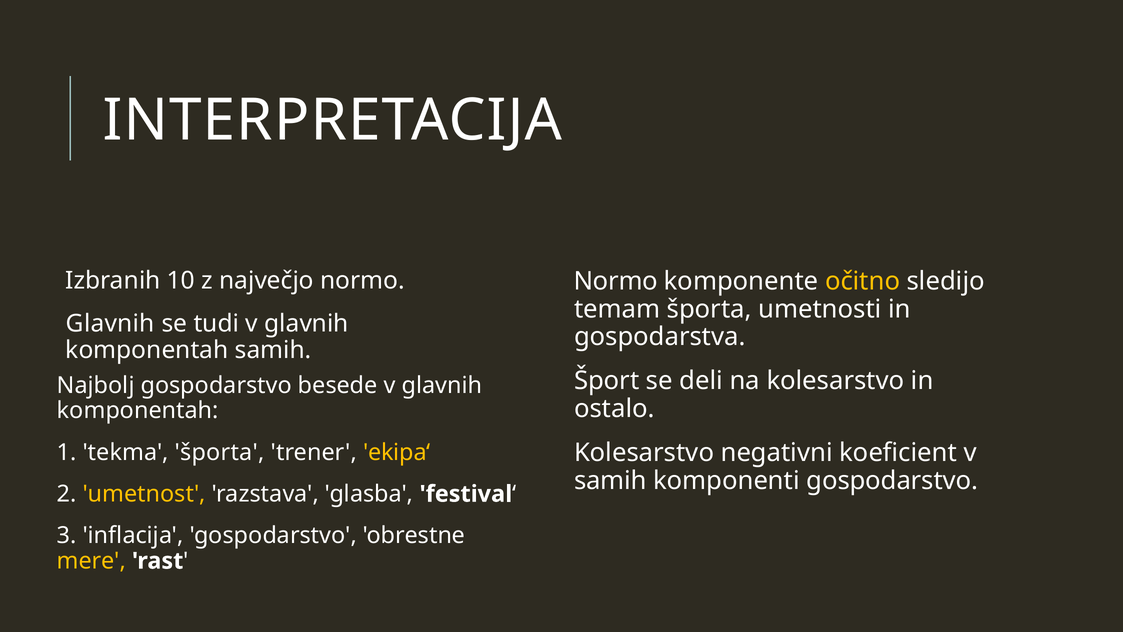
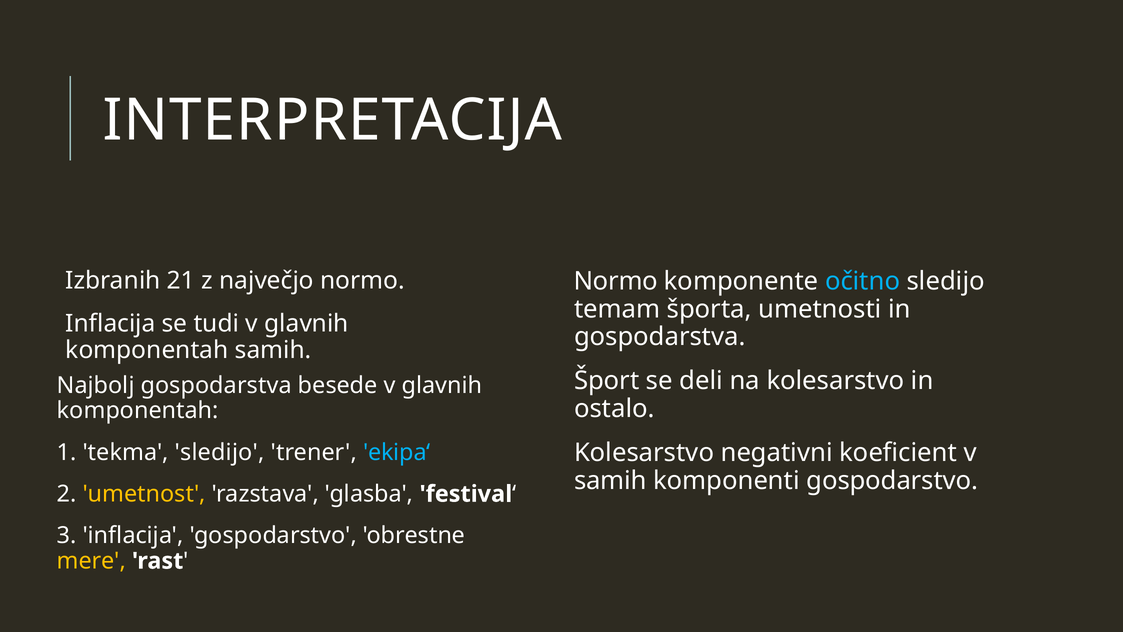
10: 10 -> 21
očitno colour: yellow -> light blue
Glavnih at (110, 323): Glavnih -> Inflacija
Najbolj gospodarstvo: gospodarstvo -> gospodarstva
tekma športa: športa -> sledijo
ekipa‘ colour: yellow -> light blue
